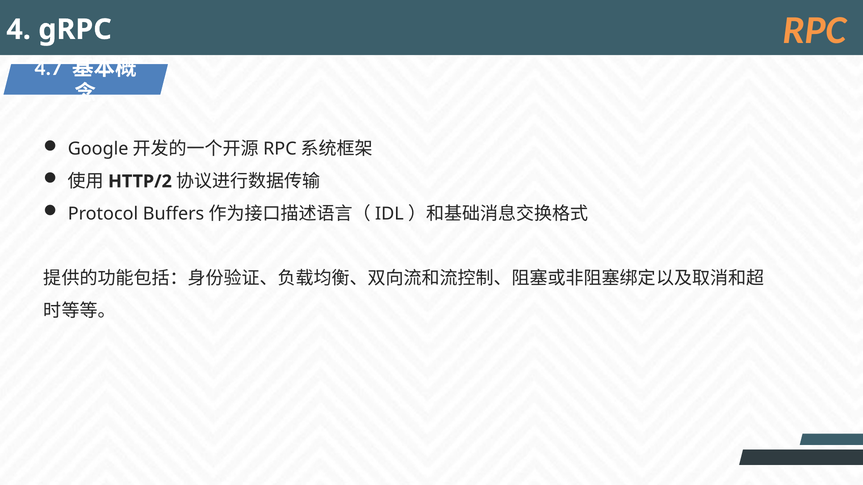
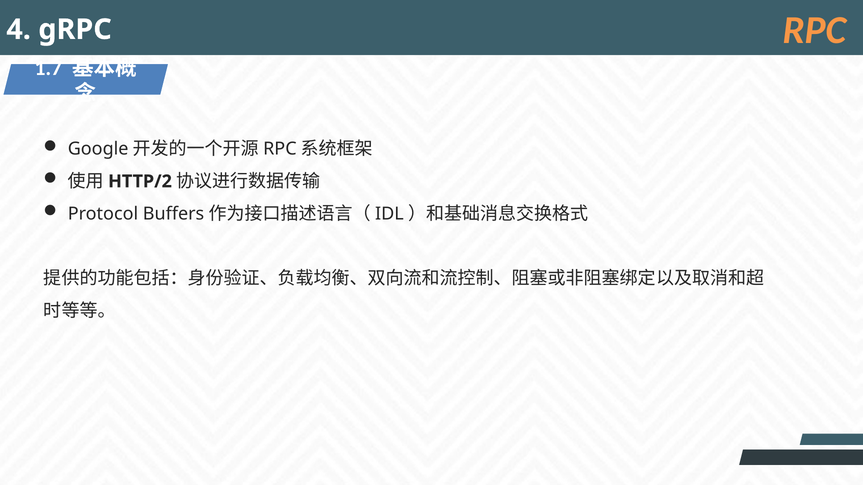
4.7: 4.7 -> 1.7
